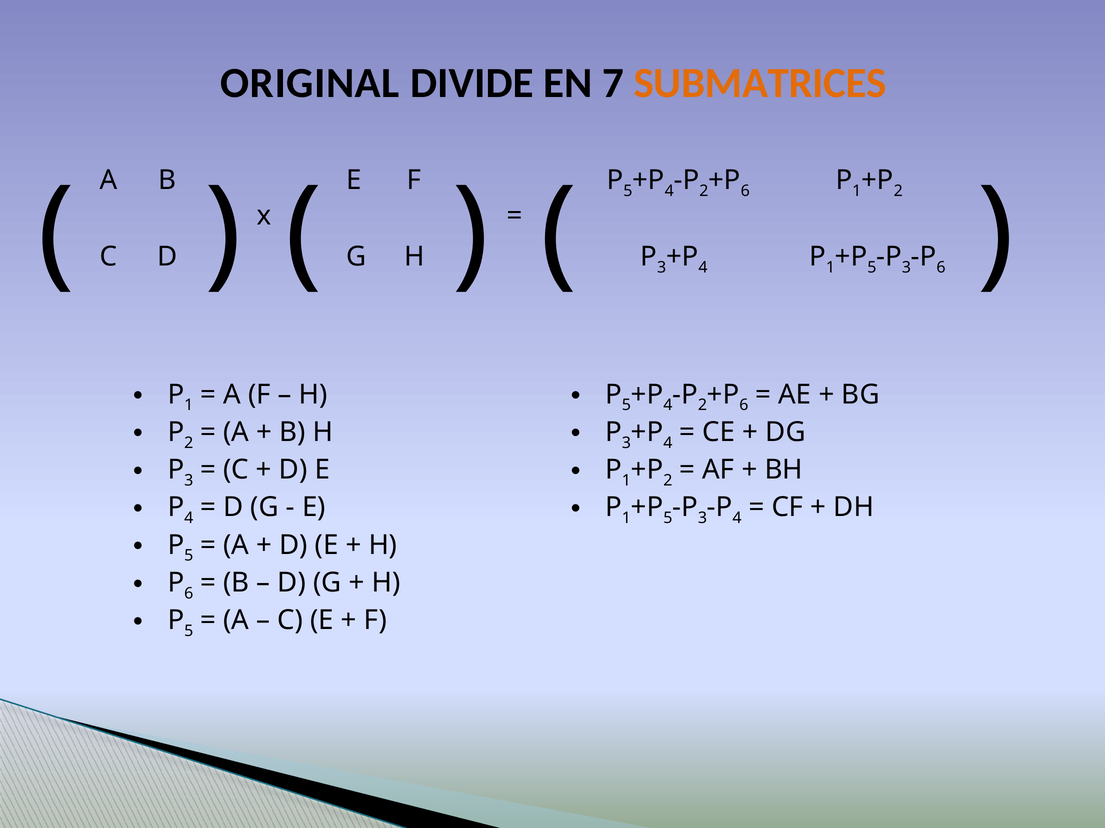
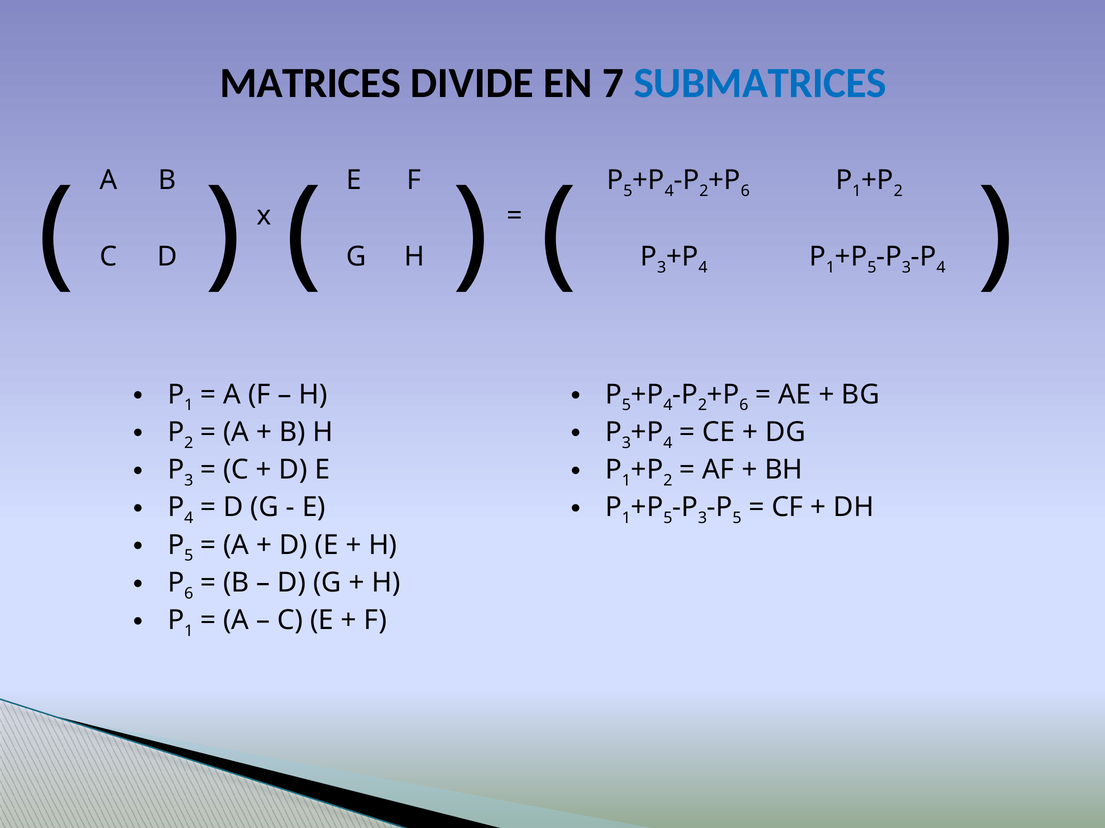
ORIGINAL: ORIGINAL -> MATRICES
SUBMATRICES colour: orange -> blue
6 at (941, 268): 6 -> 4
4 at (737, 519): 4 -> 5
5 at (189, 632): 5 -> 1
